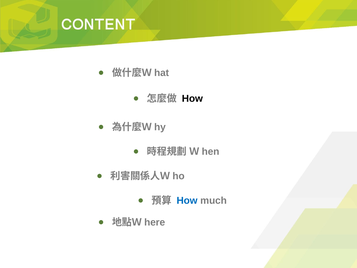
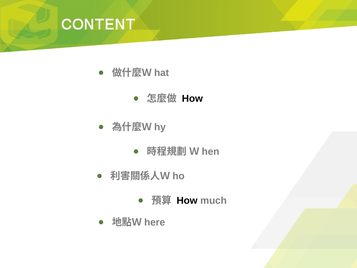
How at (187, 200) colour: blue -> black
